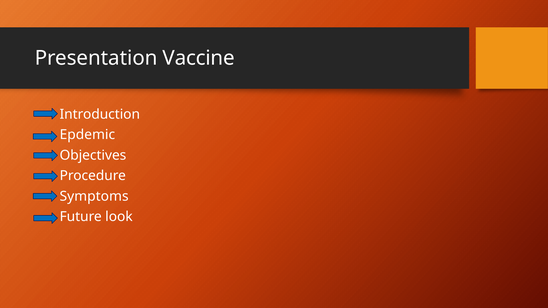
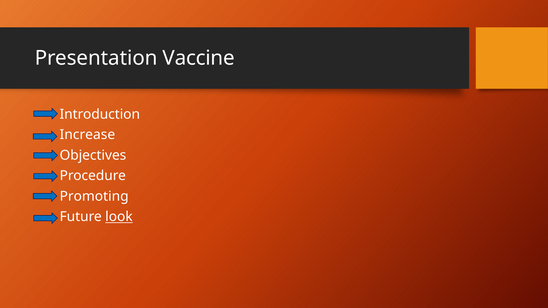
Epdemic: Epdemic -> Increase
Symptoms: Symptoms -> Promoting
look underline: none -> present
